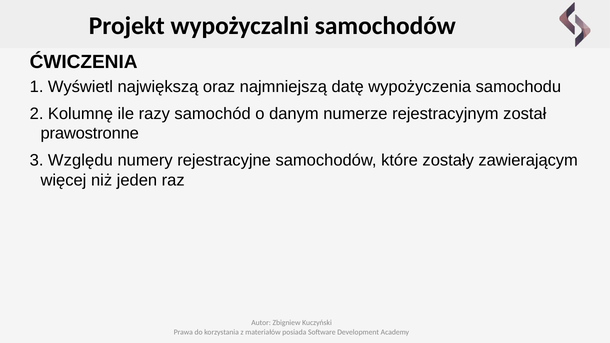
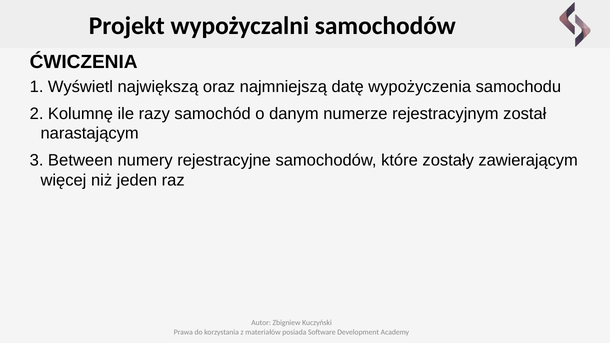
prawostronne: prawostronne -> narastającym
Względu: Względu -> Between
